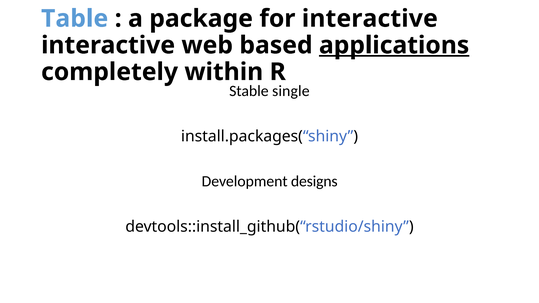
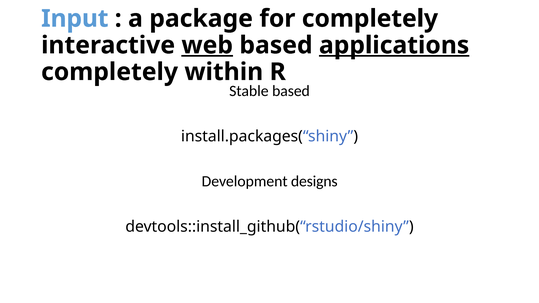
Table: Table -> Input
for interactive: interactive -> completely
web underline: none -> present
single at (291, 91): single -> based
